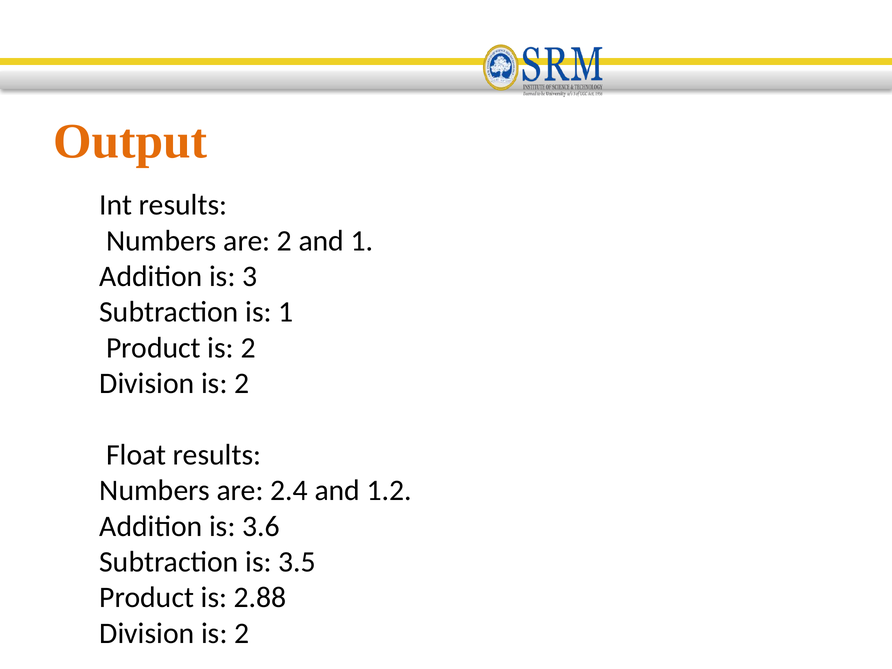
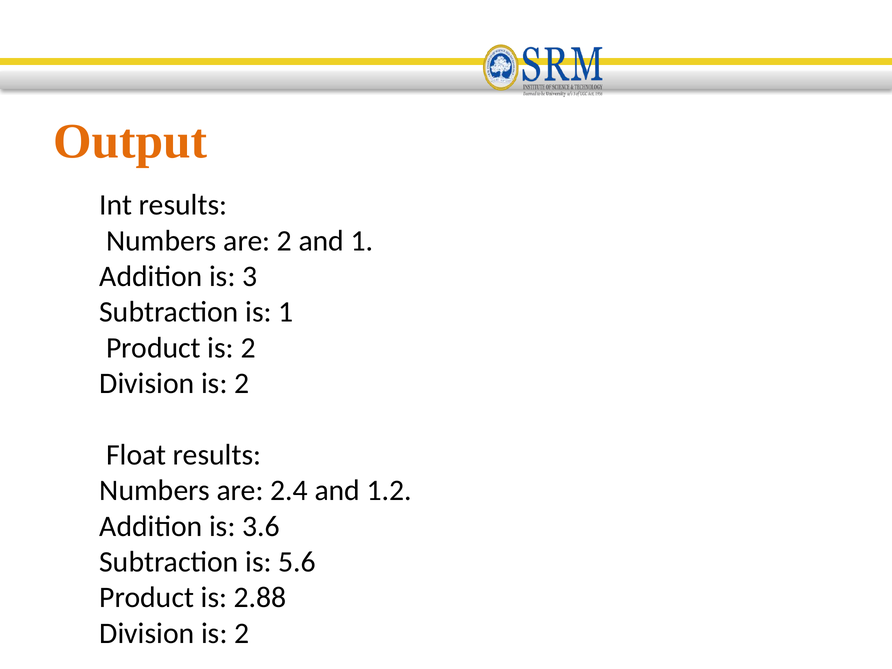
3.5: 3.5 -> 5.6
